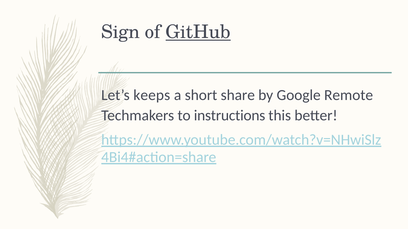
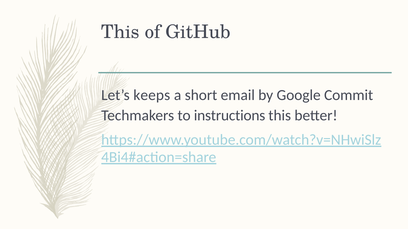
Sign at (120, 32): Sign -> This
GitHub underline: present -> none
share: share -> email
Remote: Remote -> Commit
